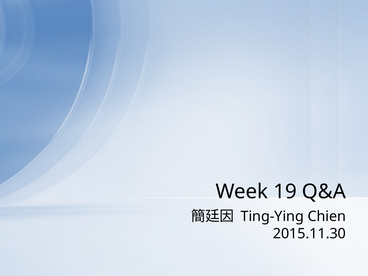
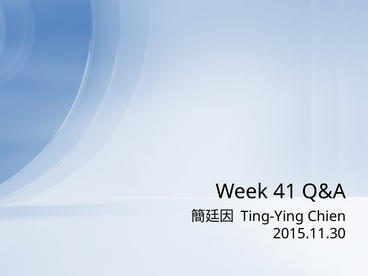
19: 19 -> 41
